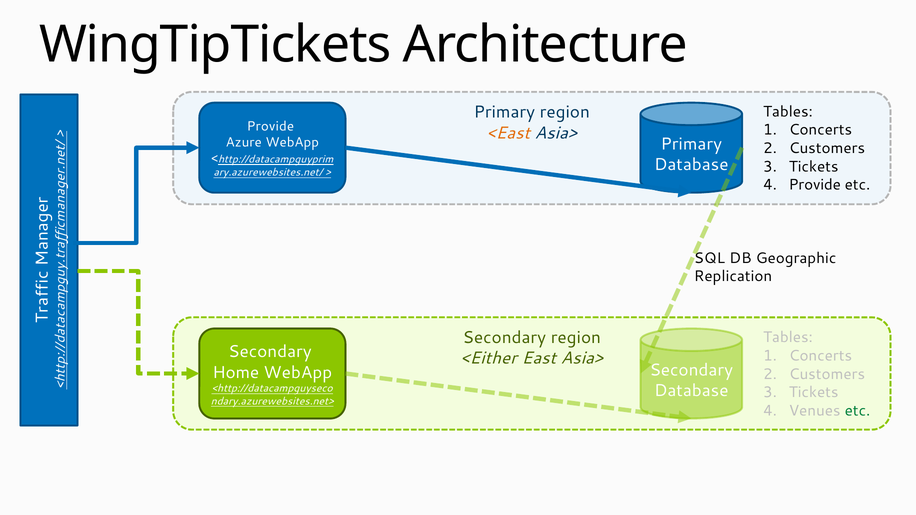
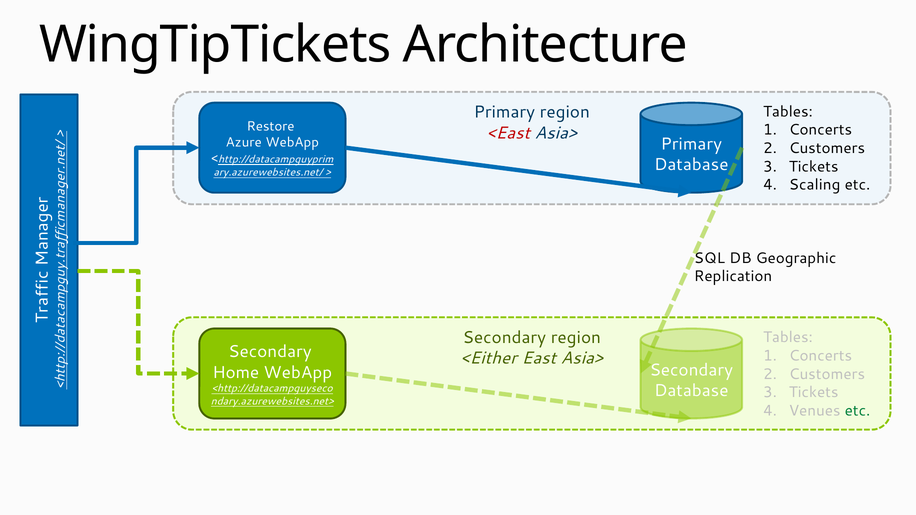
Provide at (270, 126): Provide -> Restore
<East colour: orange -> red
Provide at (815, 185): Provide -> Scaling
